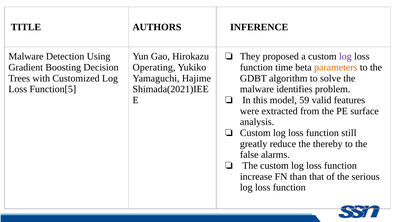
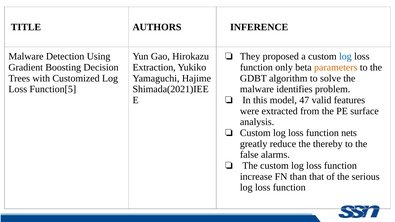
log at (345, 56) colour: purple -> blue
Operating: Operating -> Extraction
time: time -> only
59: 59 -> 47
still: still -> nets
